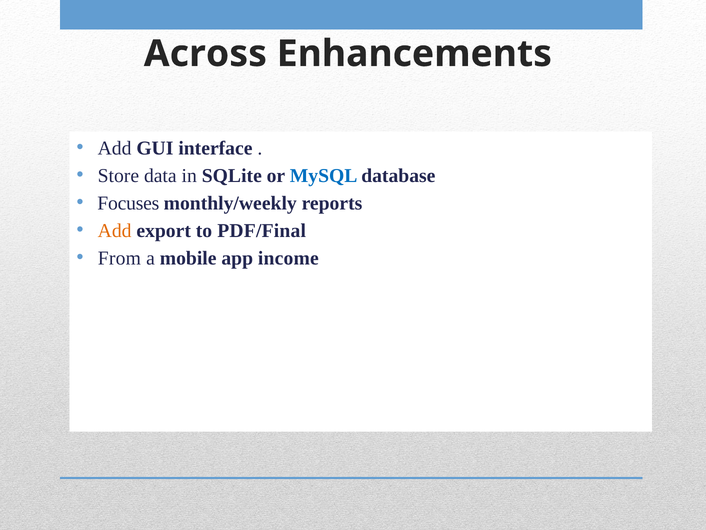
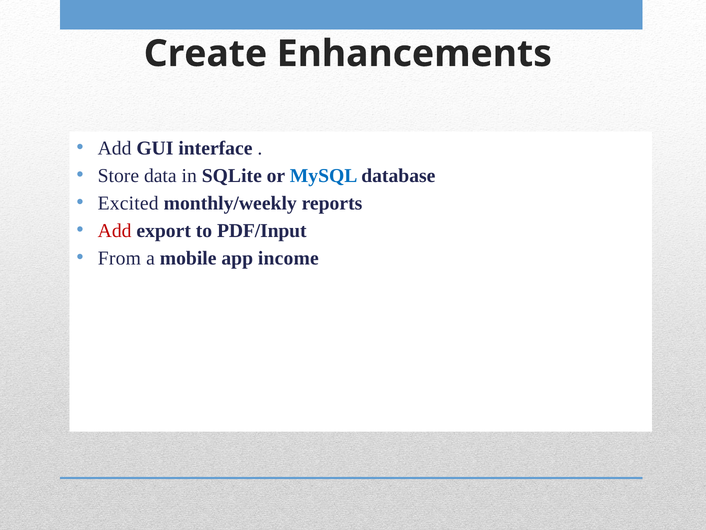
Across: Across -> Create
Focuses: Focuses -> Excited
Add at (115, 230) colour: orange -> red
PDF/Final: PDF/Final -> PDF/Input
